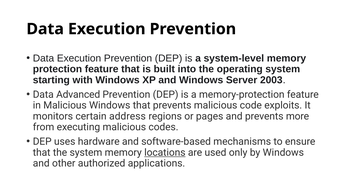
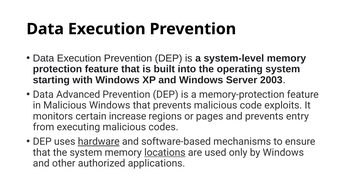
address: address -> increase
more: more -> entry
hardware underline: none -> present
